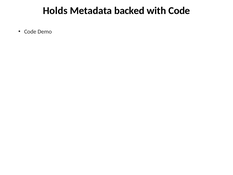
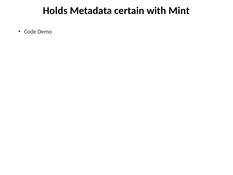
backed: backed -> certain
with Code: Code -> Mint
